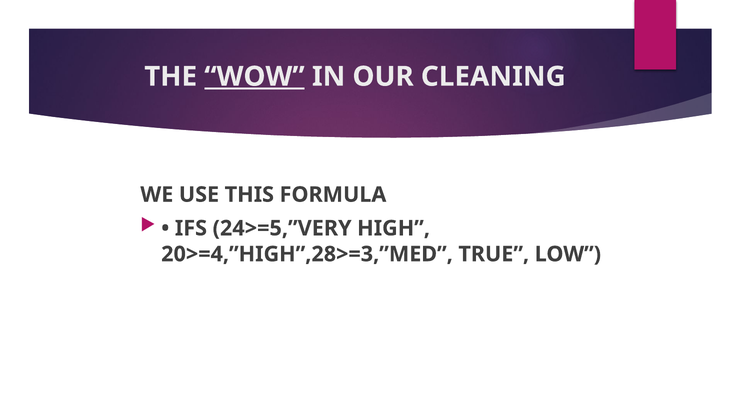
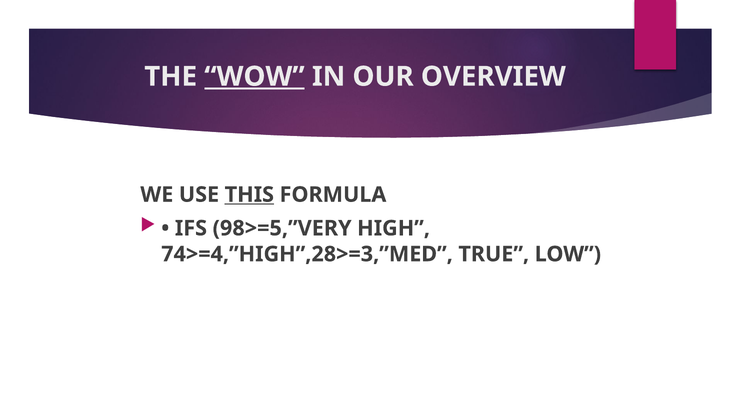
CLEANING: CLEANING -> OVERVIEW
THIS underline: none -> present
24>=5,”VERY: 24>=5,”VERY -> 98>=5,”VERY
20>=4,”HIGH”,28>=3,”MED: 20>=4,”HIGH”,28>=3,”MED -> 74>=4,”HIGH”,28>=3,”MED
